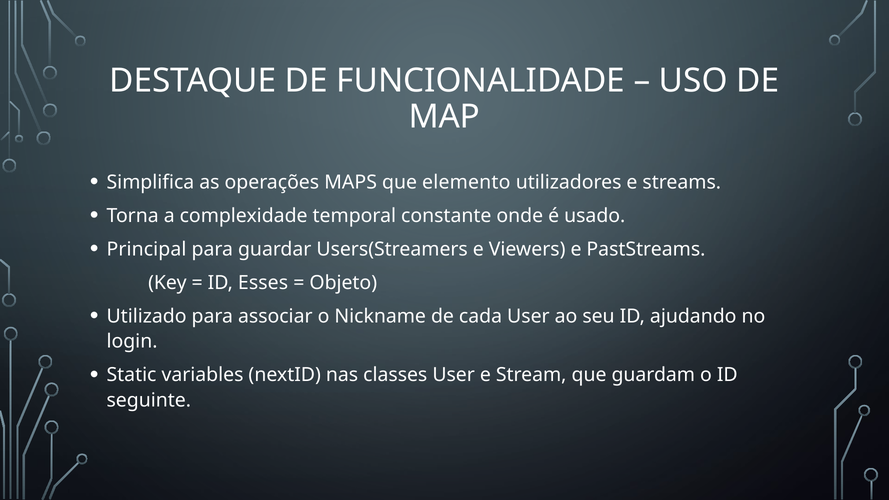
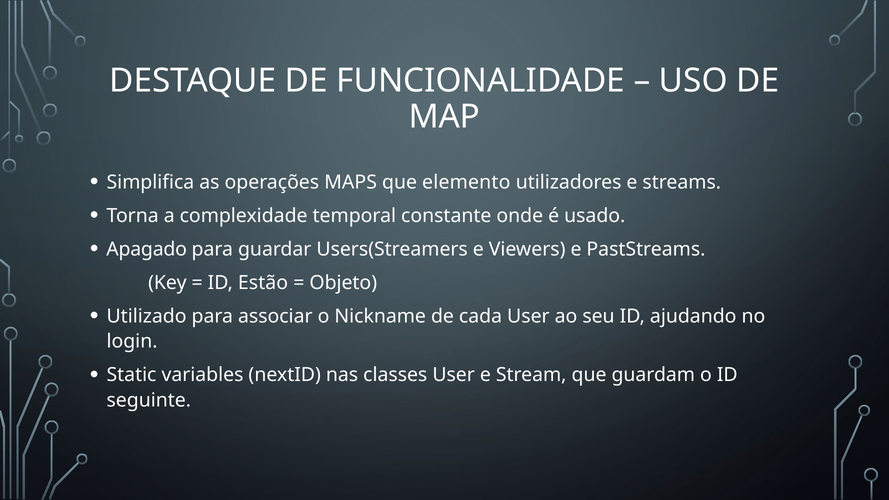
Principal: Principal -> Apagado
Esses: Esses -> Estão
